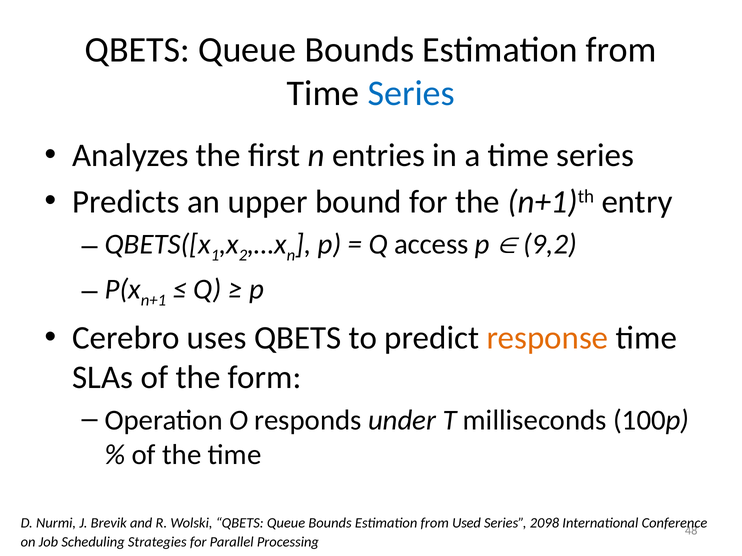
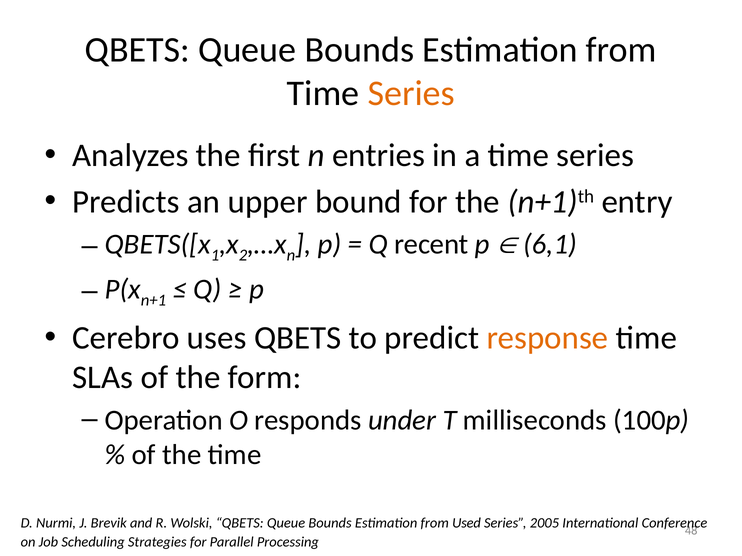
Series at (411, 93) colour: blue -> orange
access: access -> recent
9,2: 9,2 -> 6,1
2098: 2098 -> 2005
